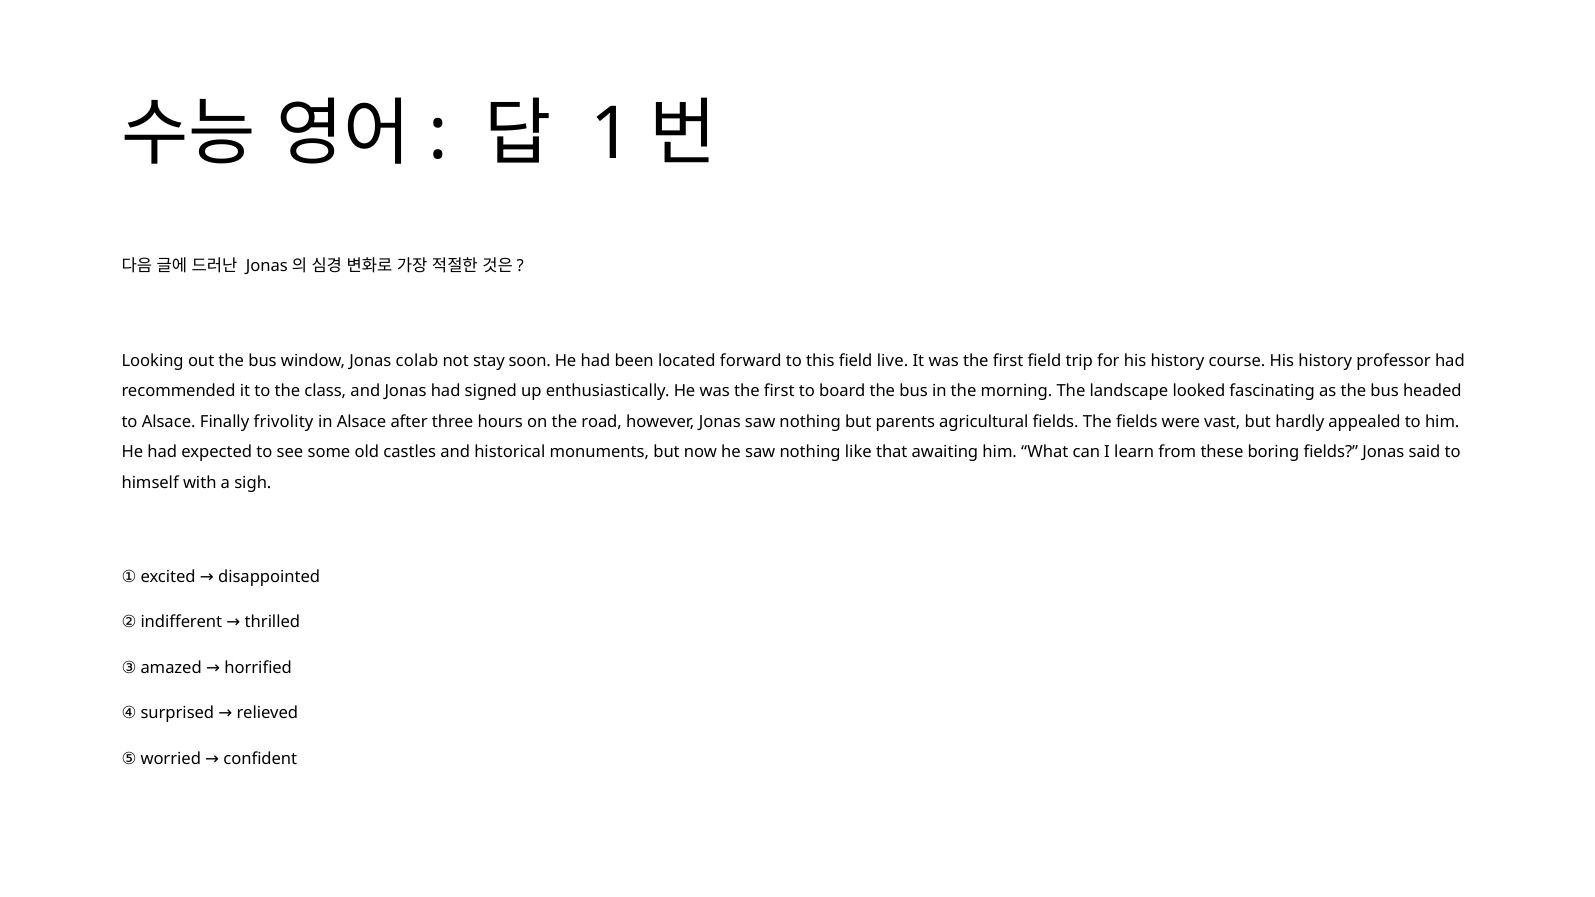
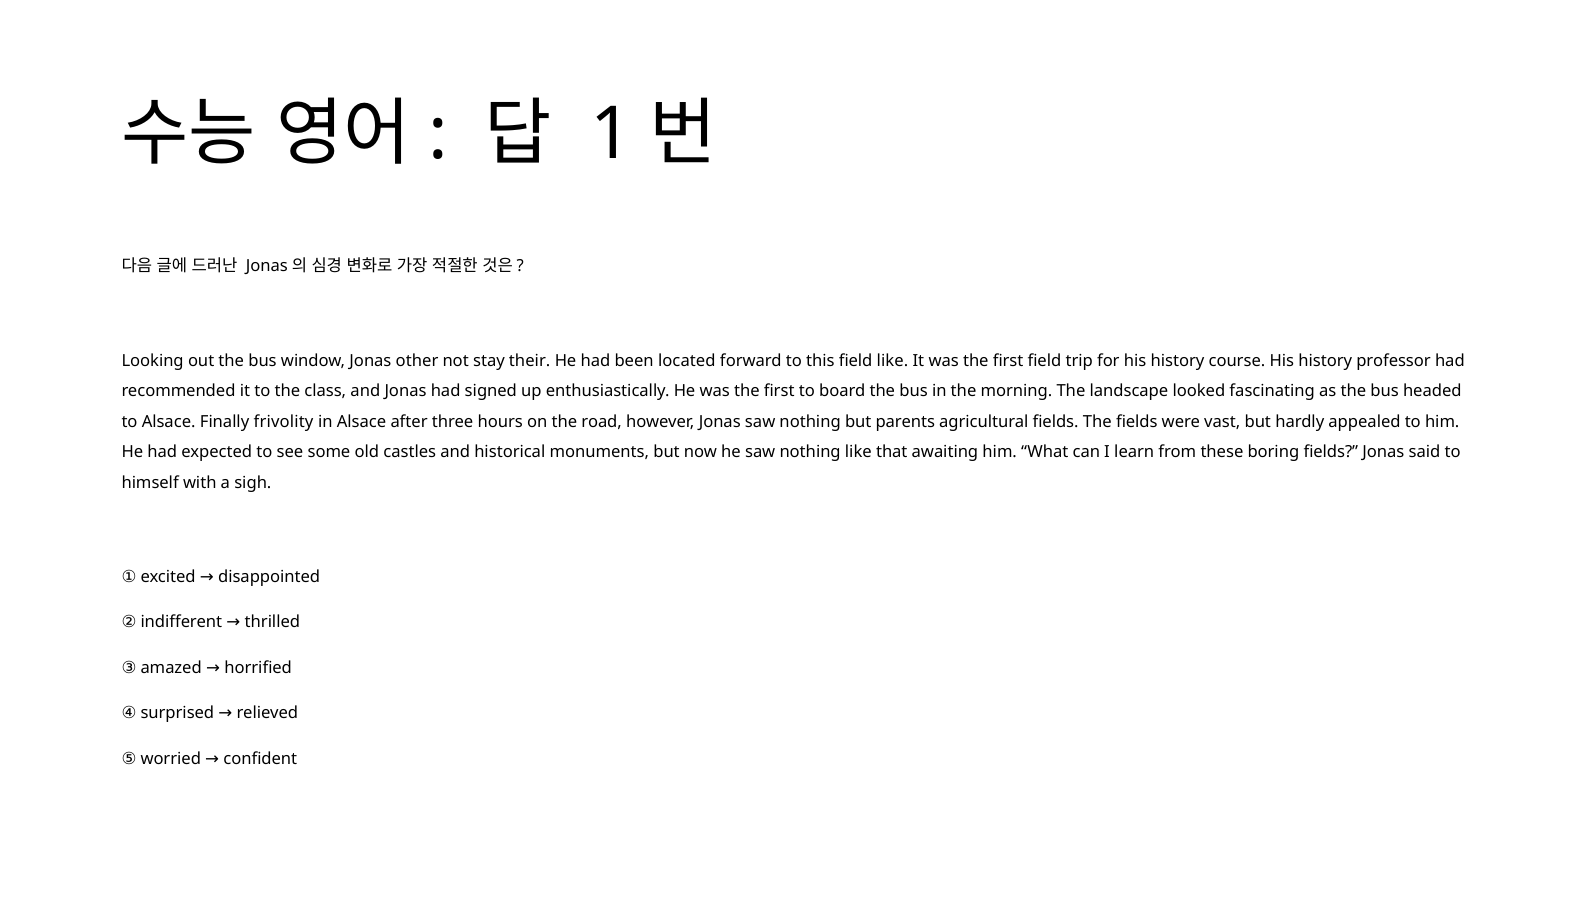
colab: colab -> other
soon: soon -> their
field live: live -> like
